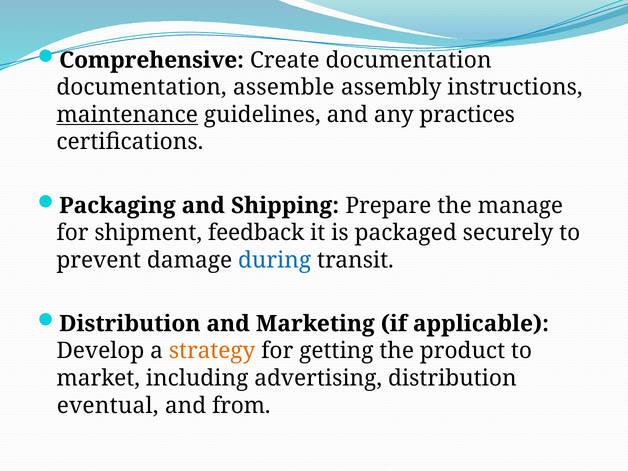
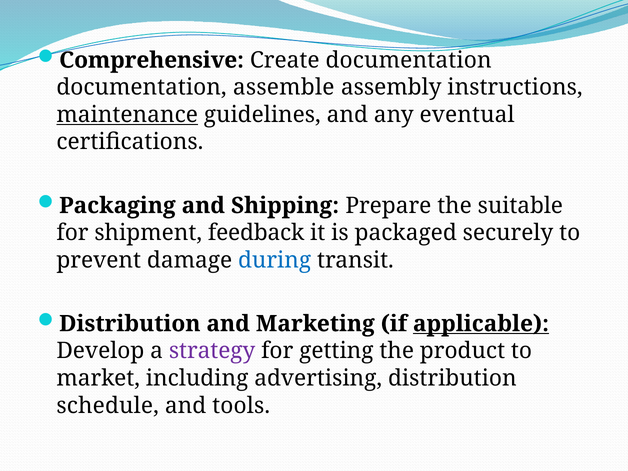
practices: practices -> eventual
manage: manage -> suitable
applicable underline: none -> present
strategy colour: orange -> purple
eventual: eventual -> schedule
from: from -> tools
